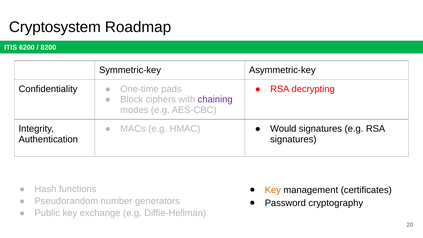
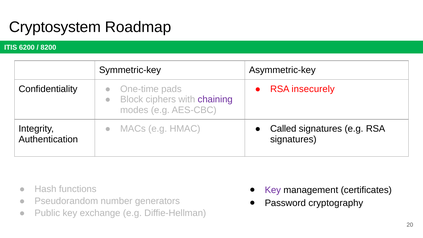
decrypting: decrypting -> insecurely
Would: Would -> Called
Key at (273, 190) colour: orange -> purple
